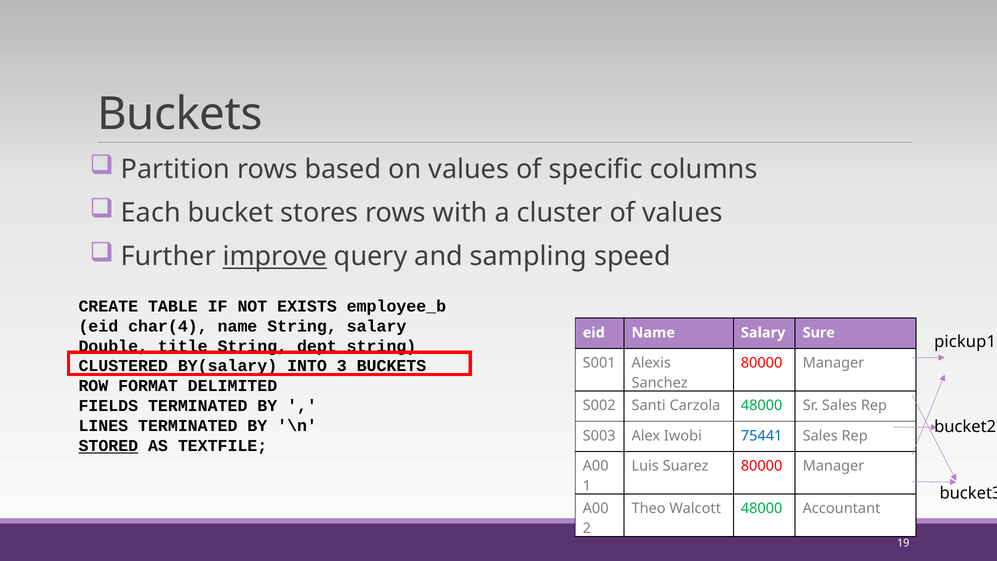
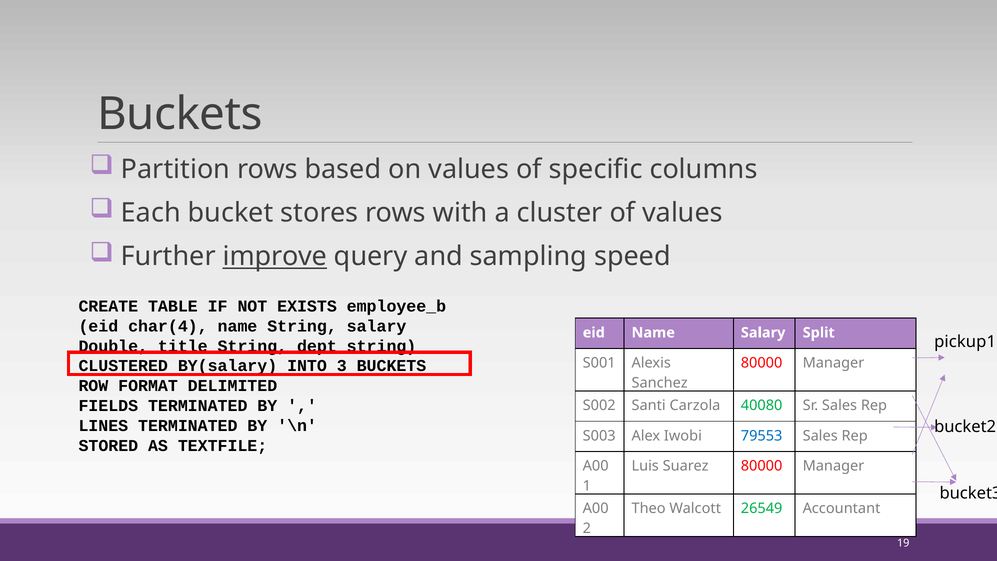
Sure: Sure -> Split
Carzola 48000: 48000 -> 40080
75441: 75441 -> 79553
STORED underline: present -> none
Walcott 48000: 48000 -> 26549
